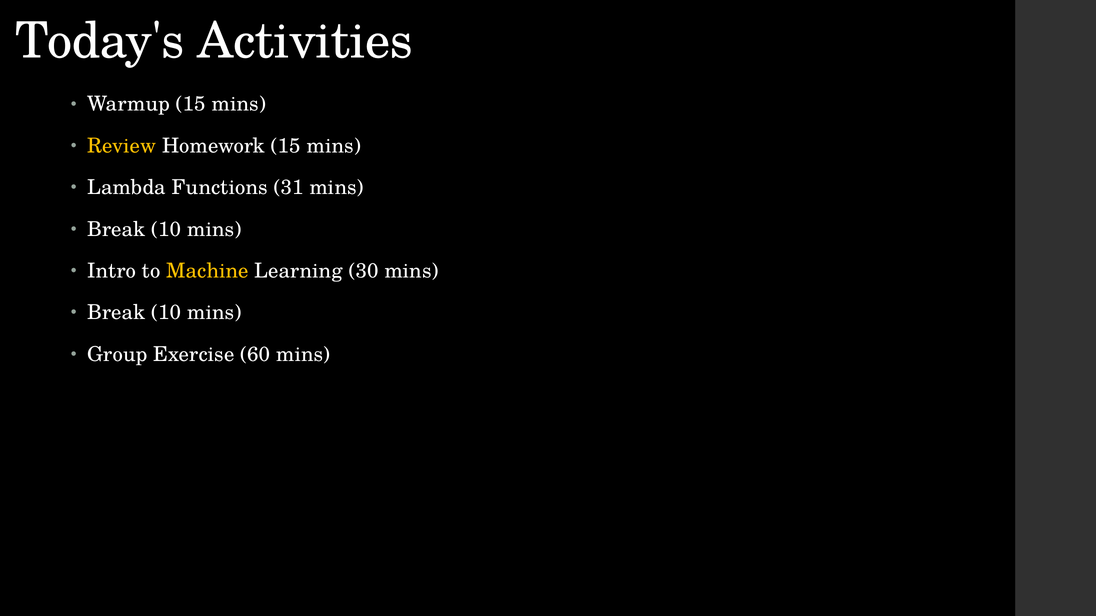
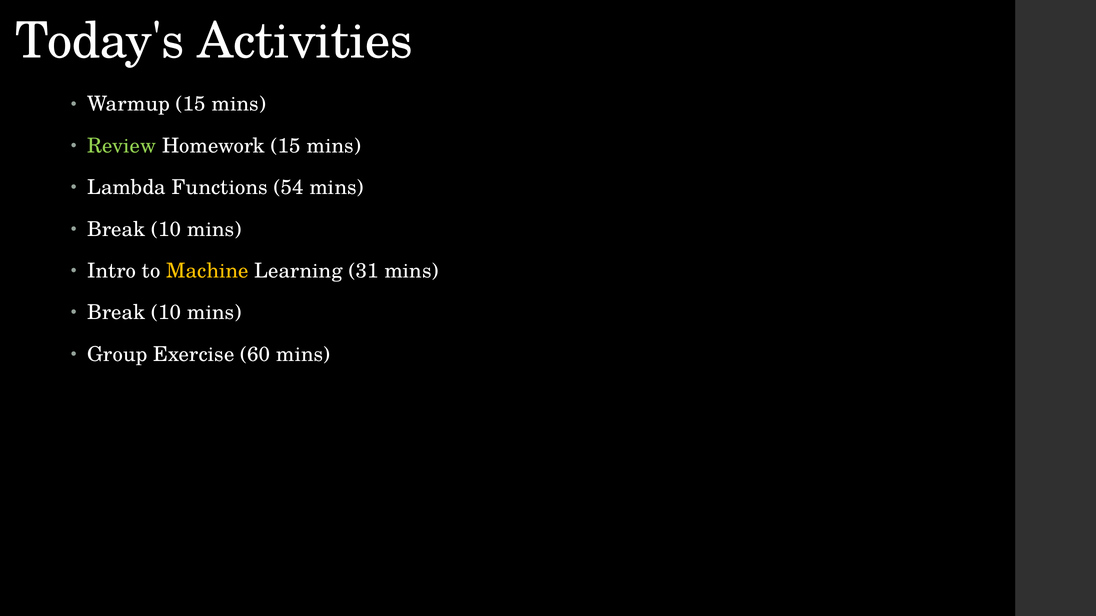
Review colour: yellow -> light green
31: 31 -> 54
30: 30 -> 31
